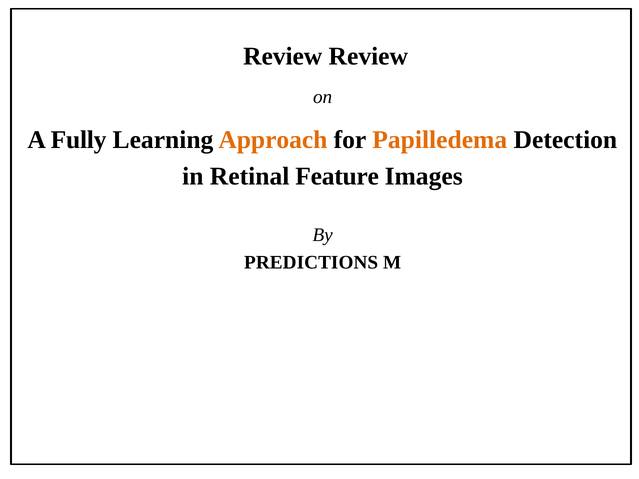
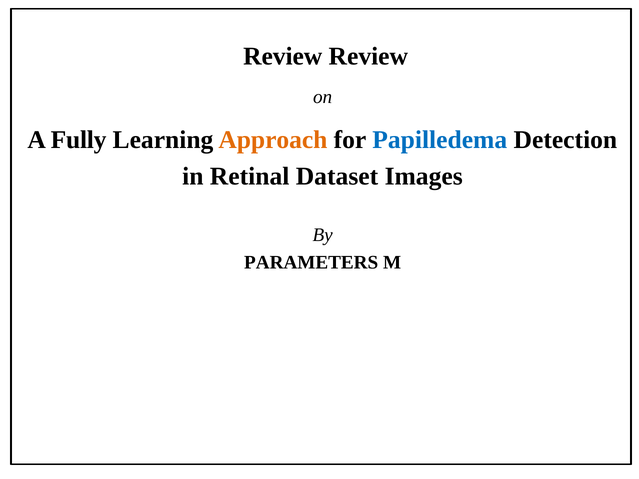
Papilledema colour: orange -> blue
Feature: Feature -> Dataset
PREDICTIONS: PREDICTIONS -> PARAMETERS
